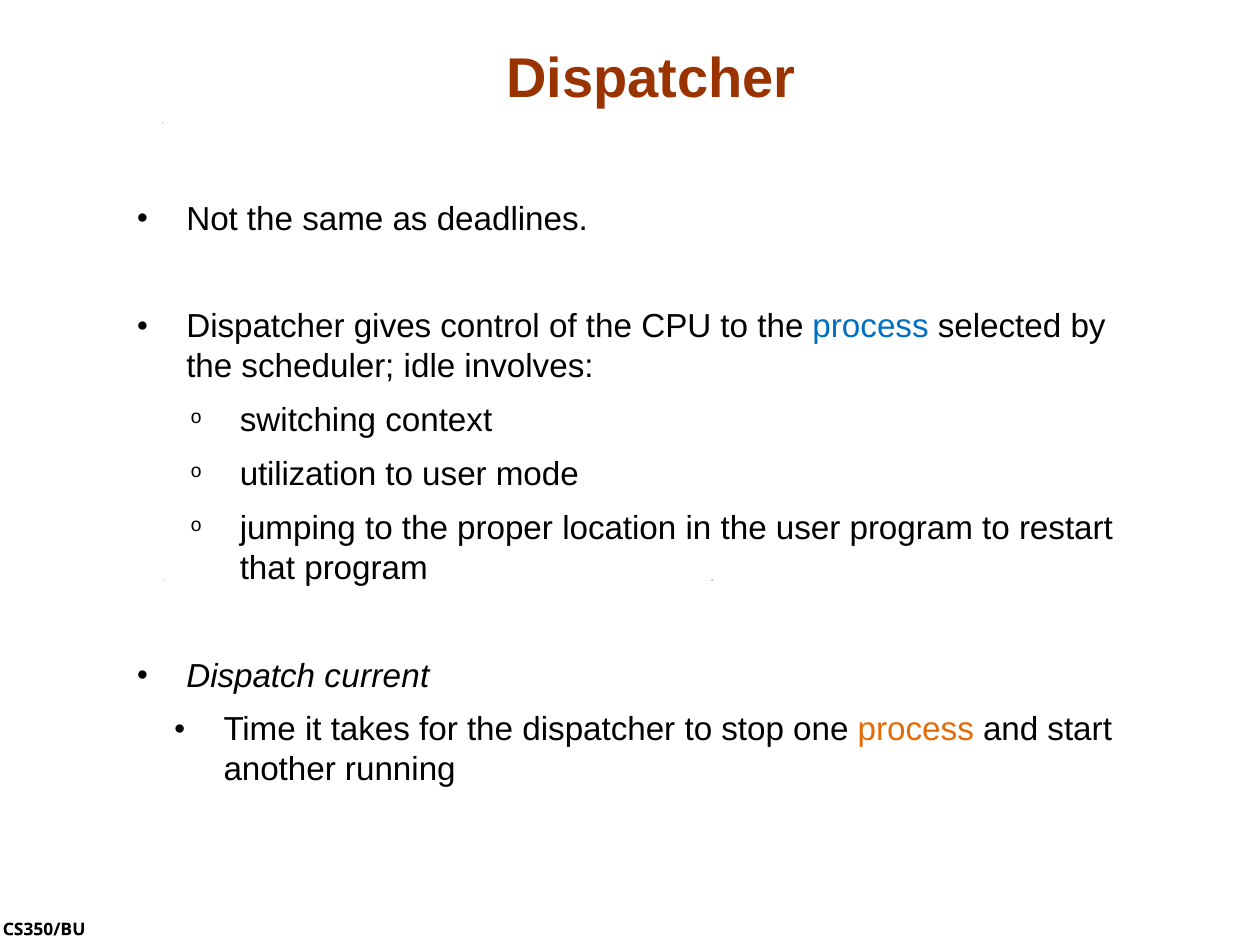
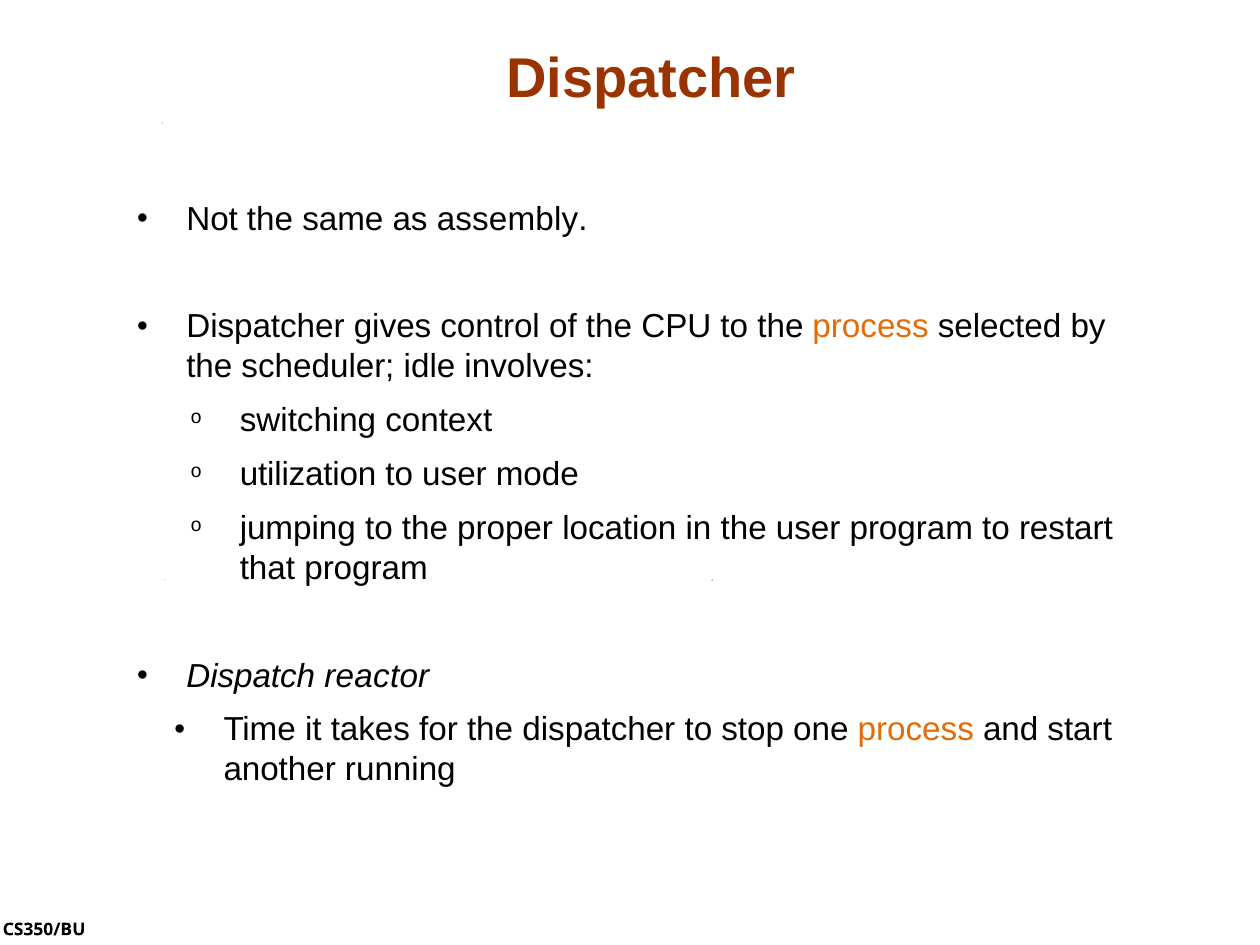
deadlines: deadlines -> assembly
process at (871, 327) colour: blue -> orange
current: current -> reactor
